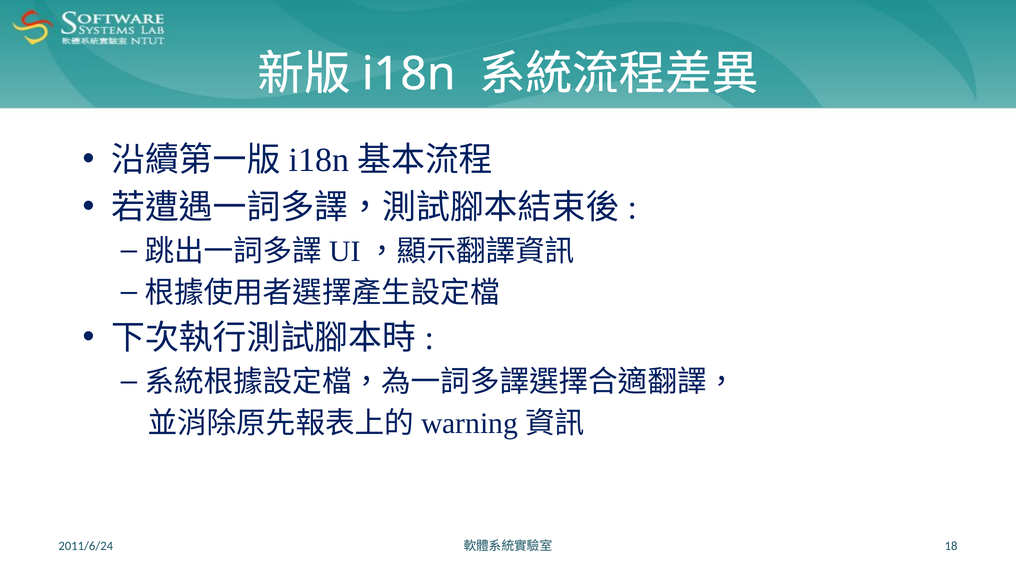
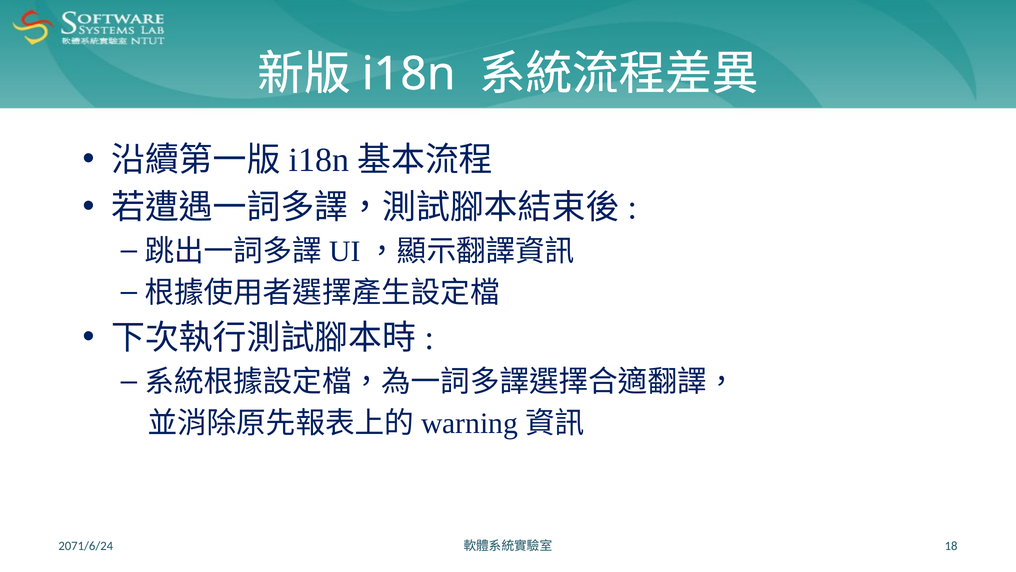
2011/6/24: 2011/6/24 -> 2071/6/24
